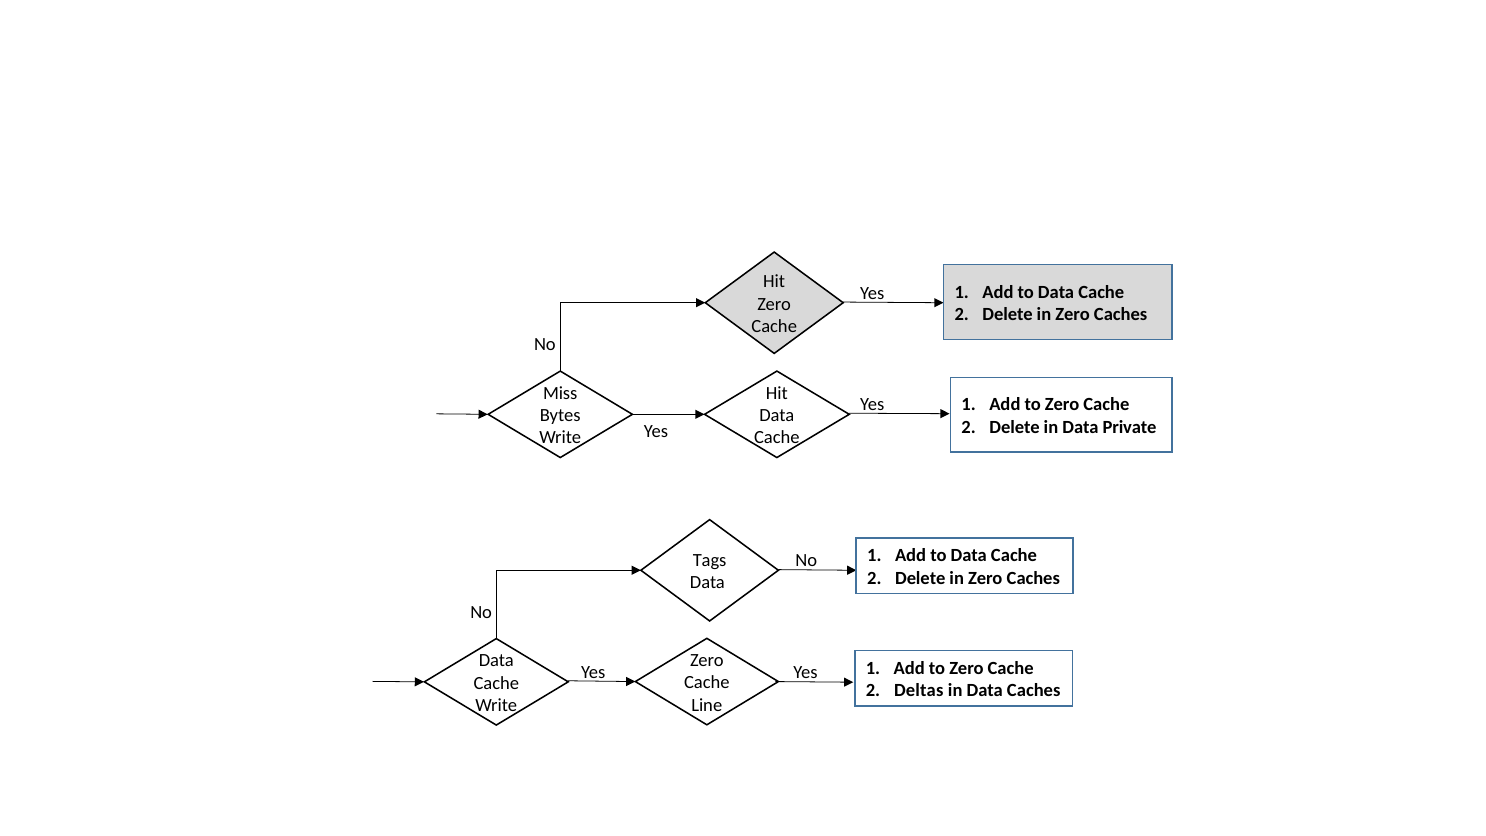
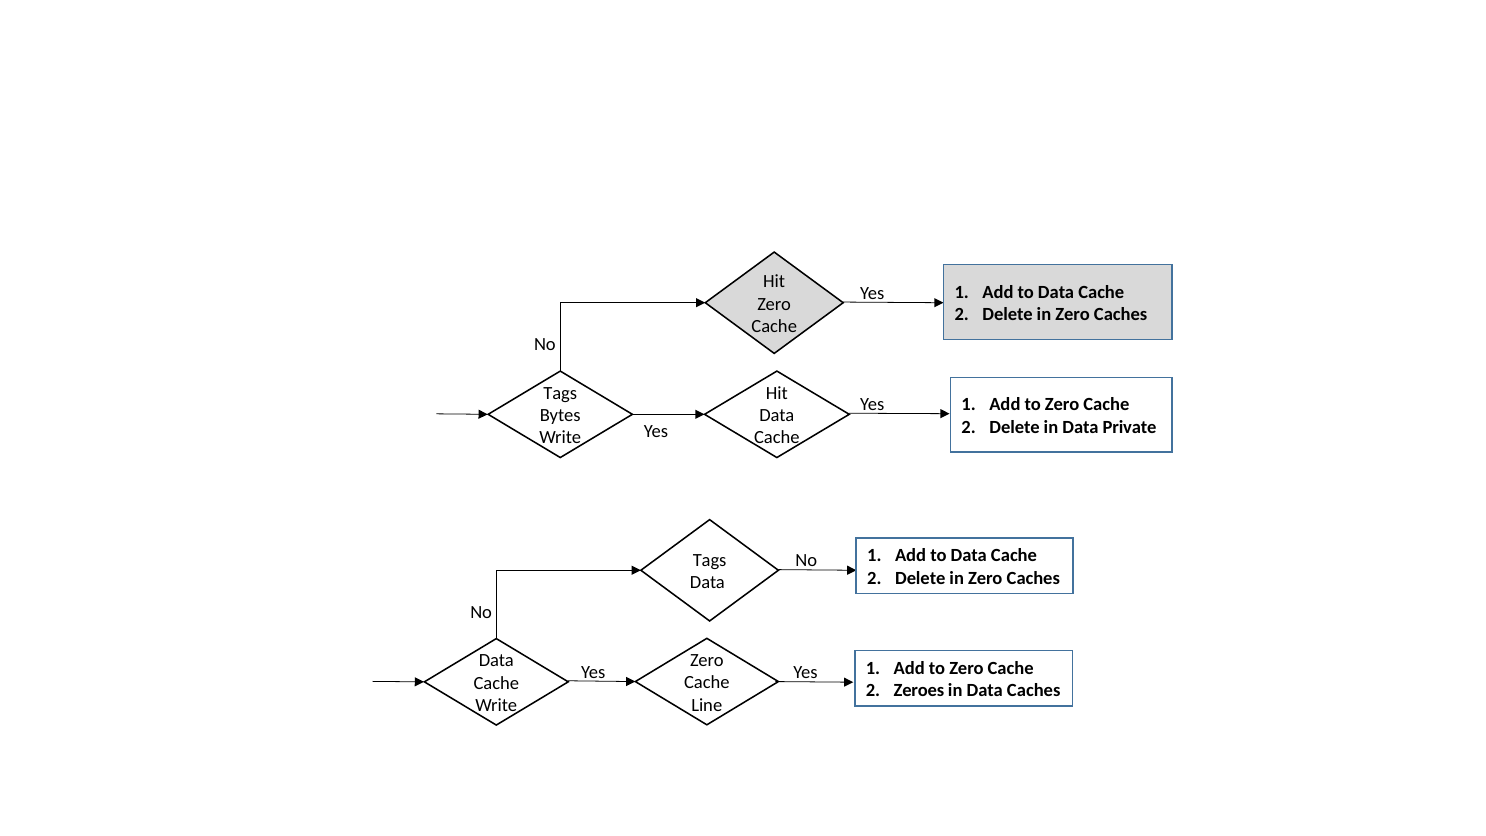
Miss at (560, 393): Miss -> Tags
Deltas: Deltas -> Zeroes
